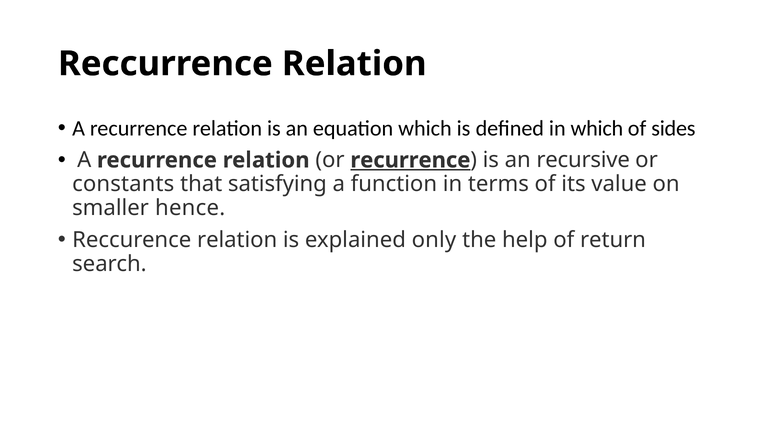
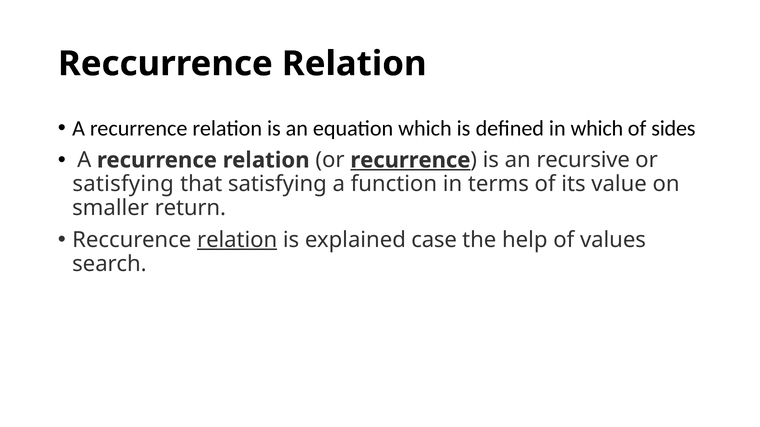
constants at (123, 184): constants -> satisfying
hence: hence -> return
relation at (237, 240) underline: none -> present
only: only -> case
return: return -> values
